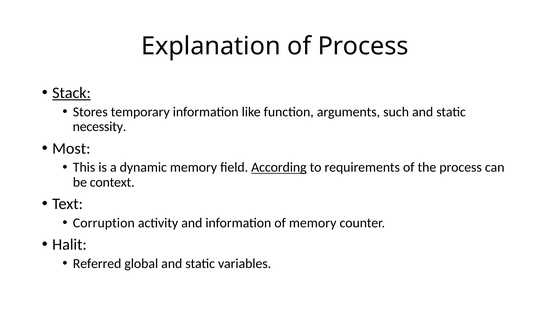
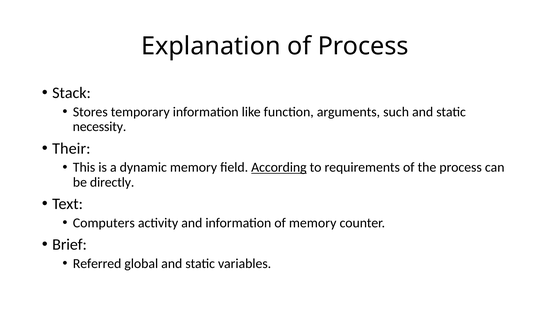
Stack underline: present -> none
Most: Most -> Their
context: context -> directly
Corruption: Corruption -> Computers
Halit: Halit -> Brief
